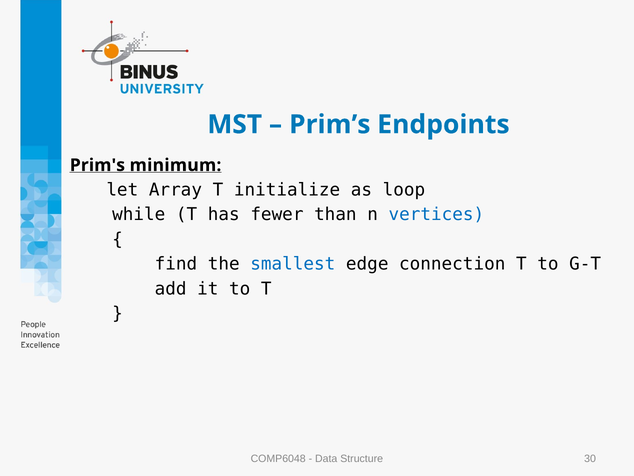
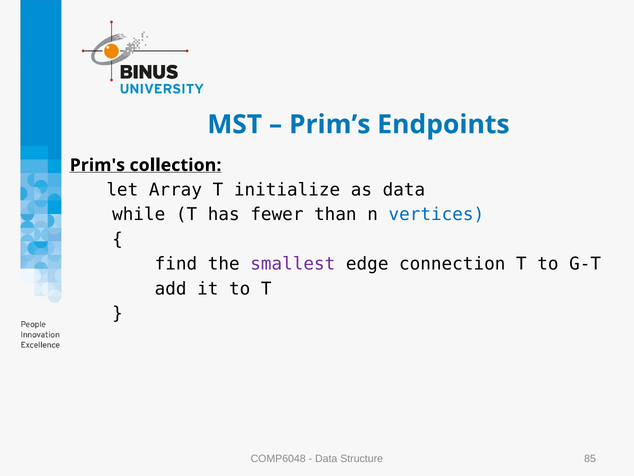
minimum: minimum -> collection
as loop: loop -> data
smallest colour: blue -> purple
30: 30 -> 85
